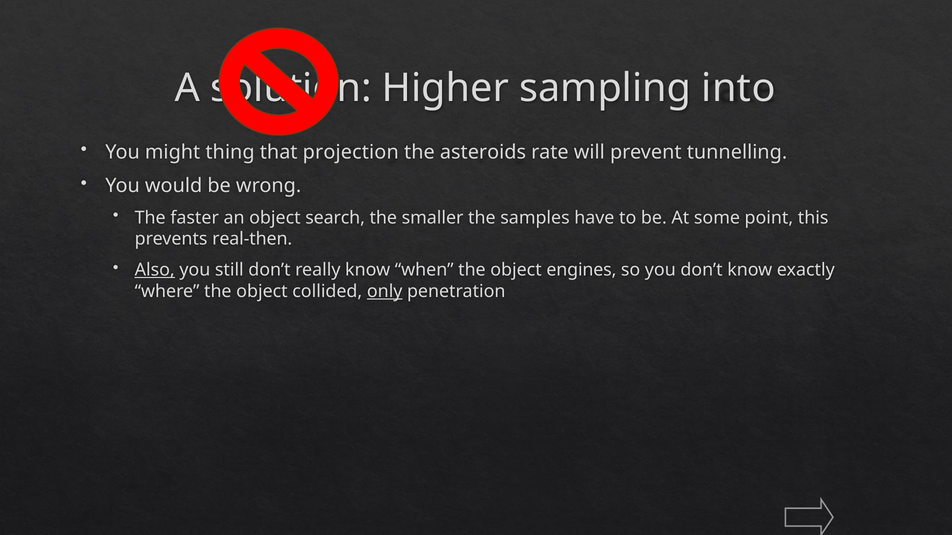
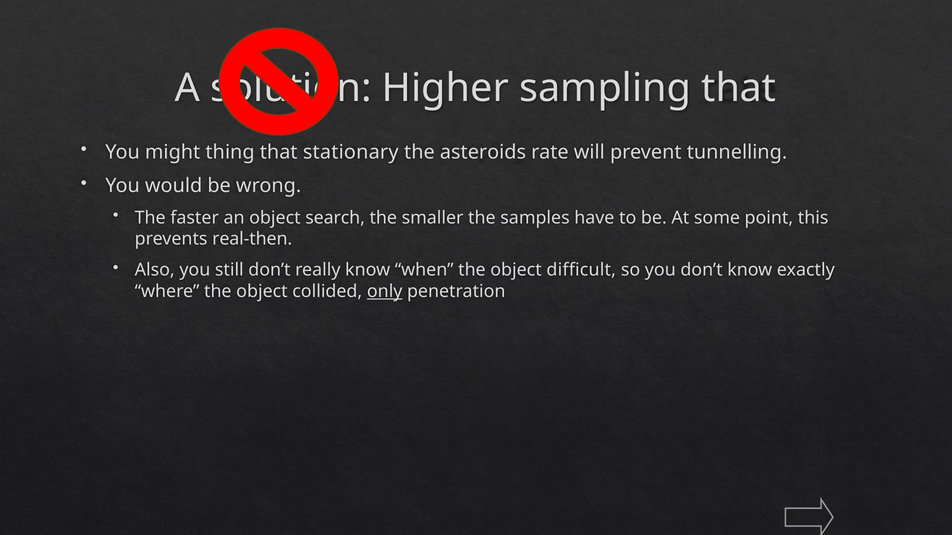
sampling into: into -> that
projection: projection -> stationary
Also underline: present -> none
engines: engines -> difficult
